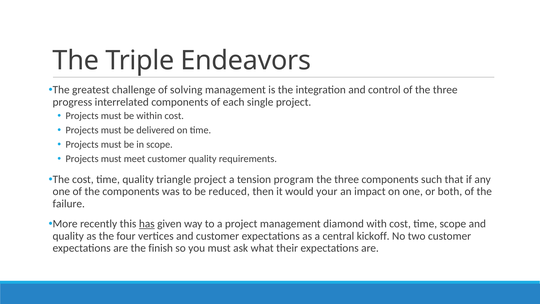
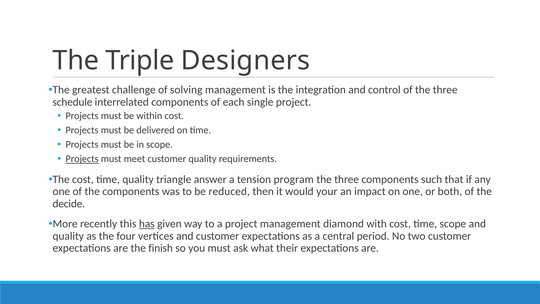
Endeavors: Endeavors -> Designers
progress: progress -> schedule
Projects at (82, 159) underline: none -> present
triangle project: project -> answer
failure: failure -> decide
kickoff: kickoff -> period
